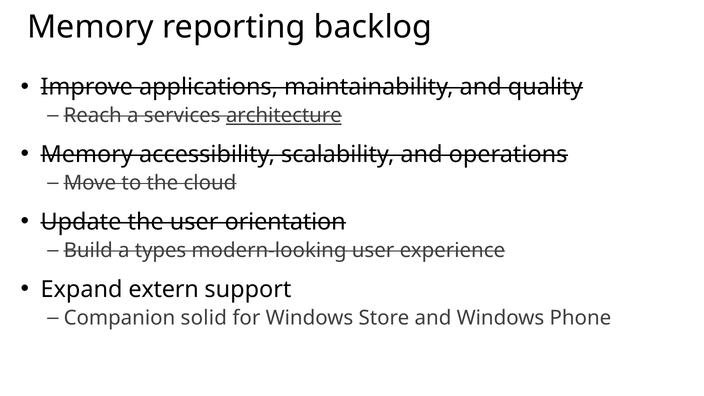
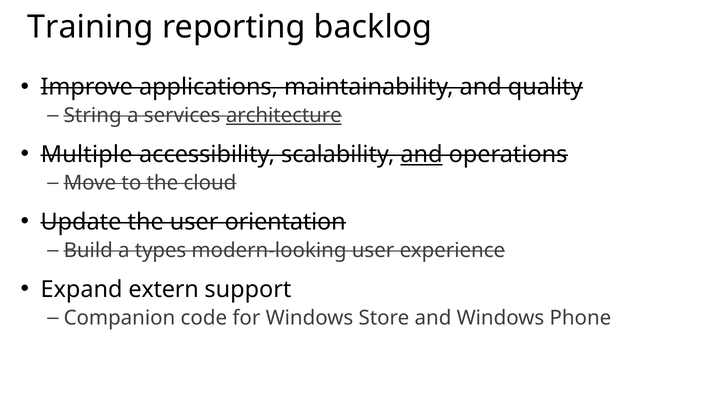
Memory at (91, 27): Memory -> Training
Reach: Reach -> String
Memory at (87, 154): Memory -> Multiple
and at (422, 154) underline: none -> present
solid: solid -> code
